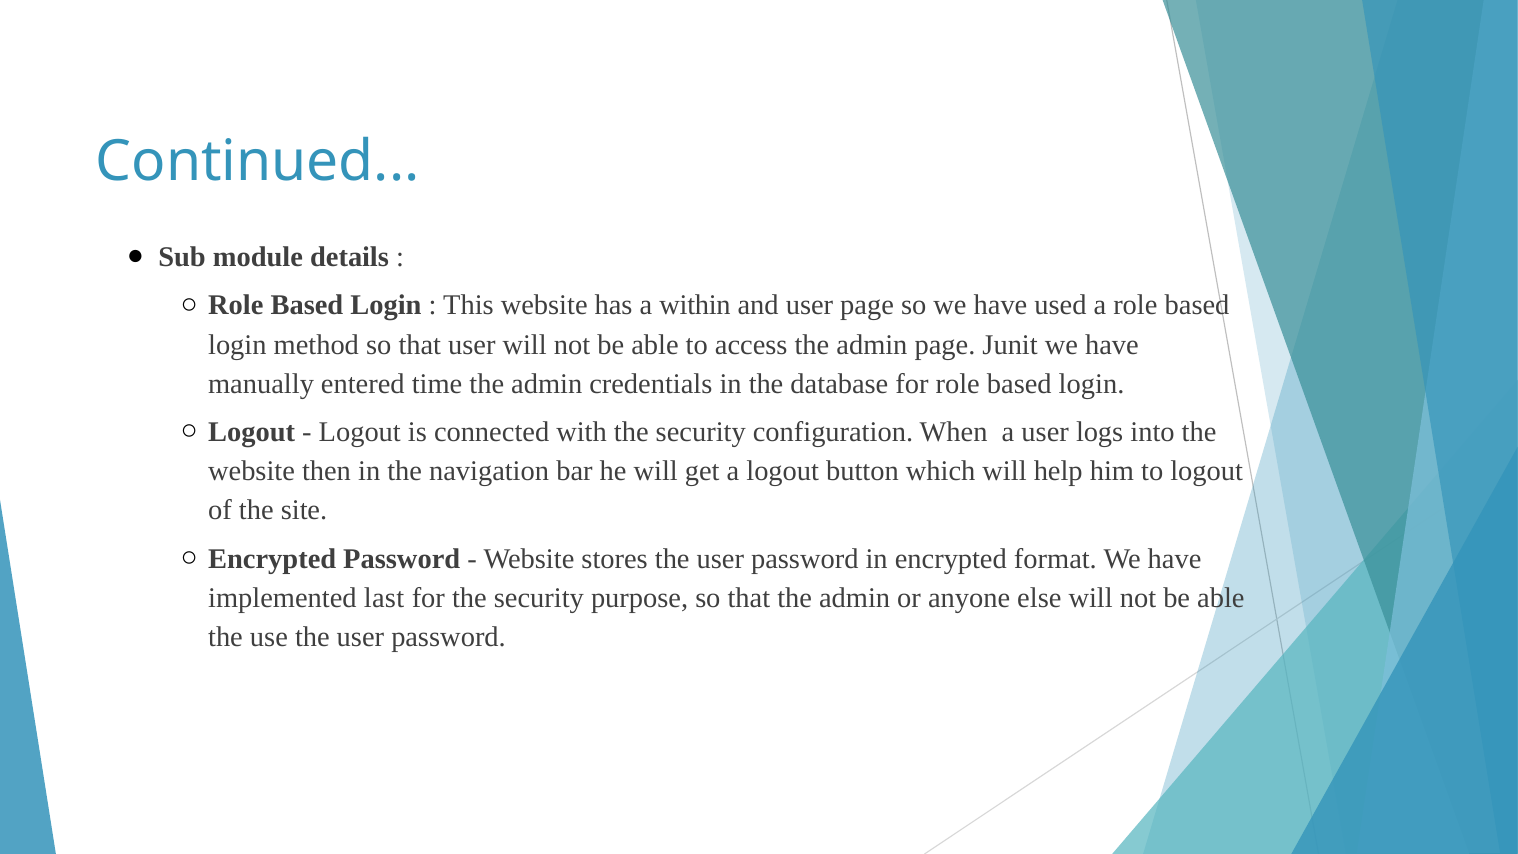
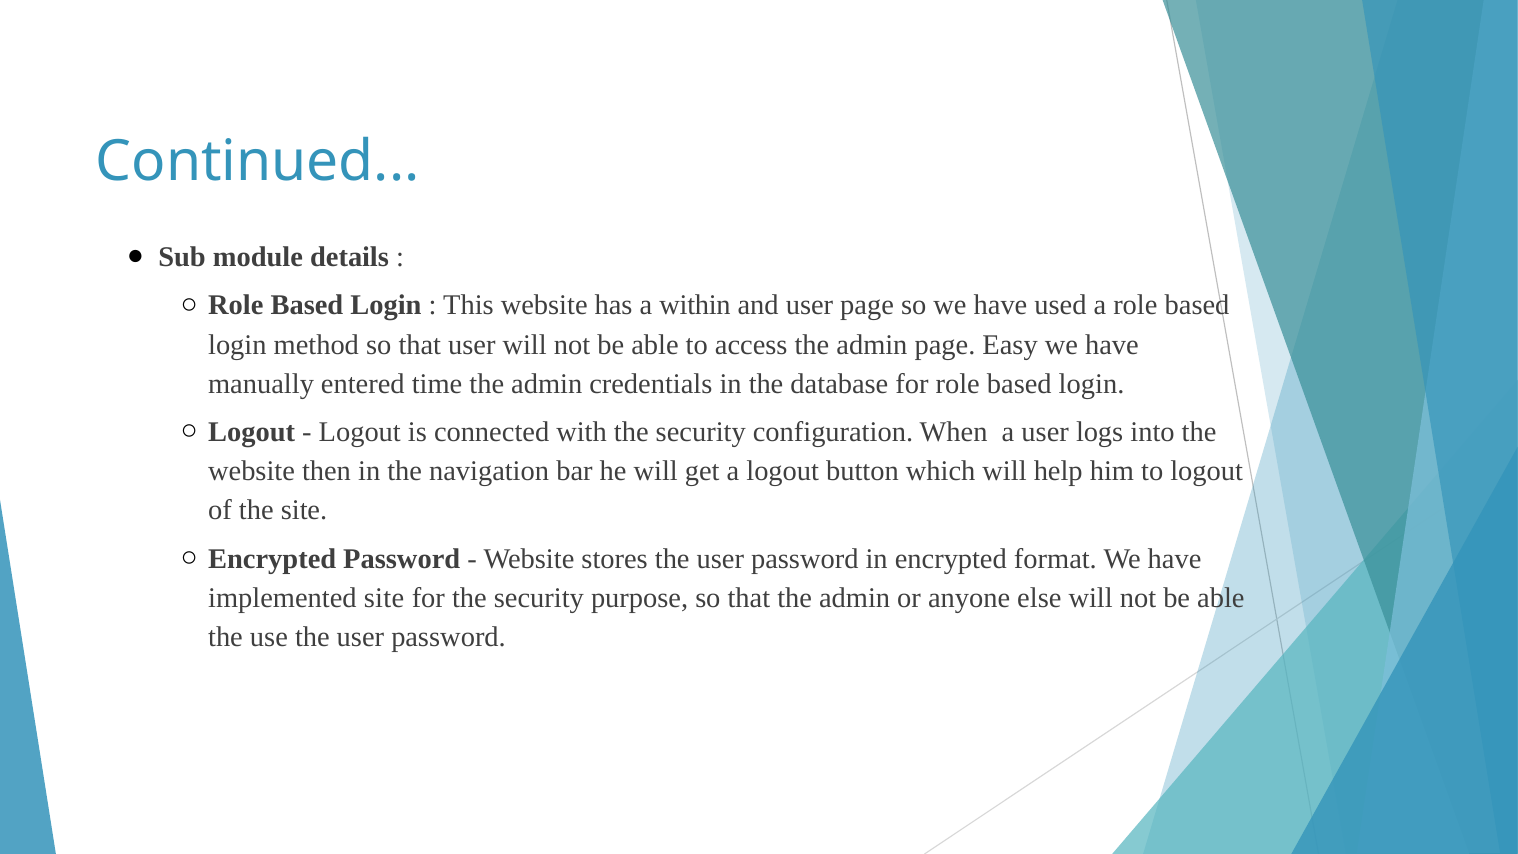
Junit: Junit -> Easy
implemented last: last -> site
